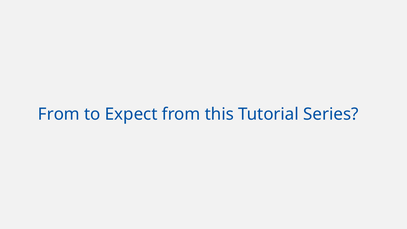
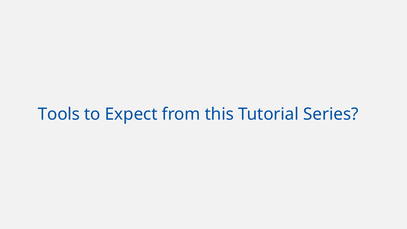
From at (59, 114): From -> Tools
